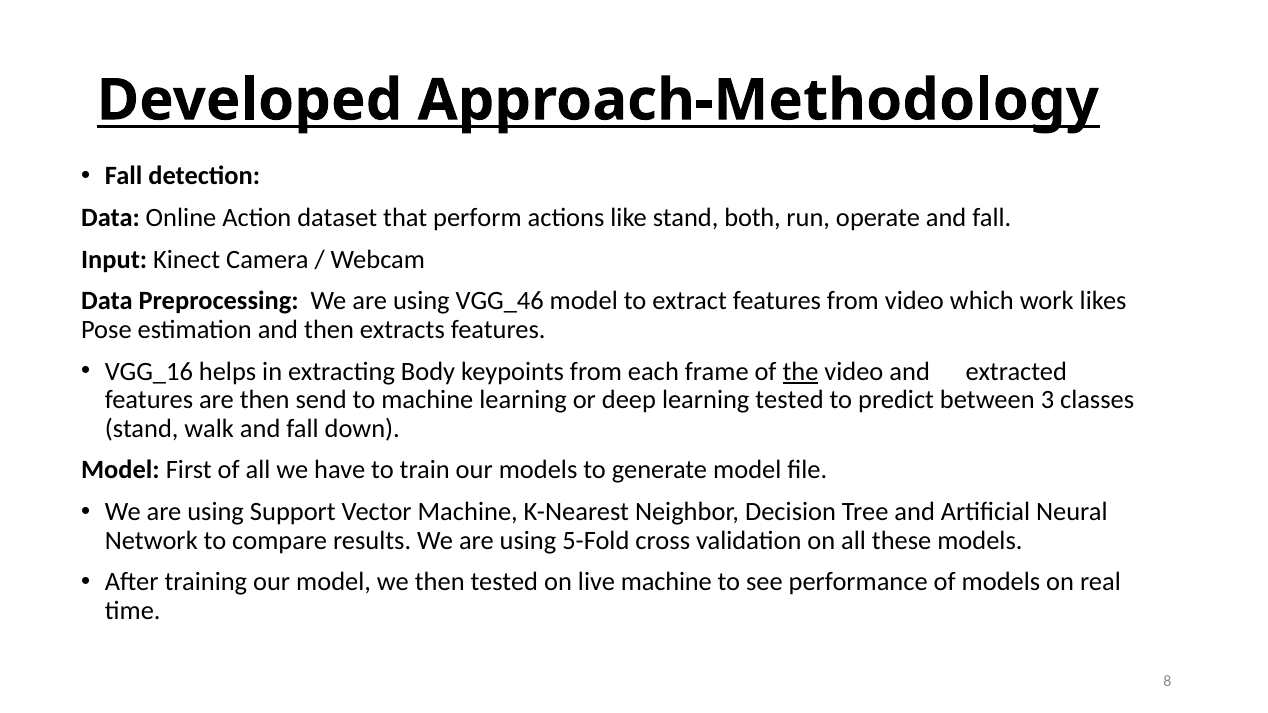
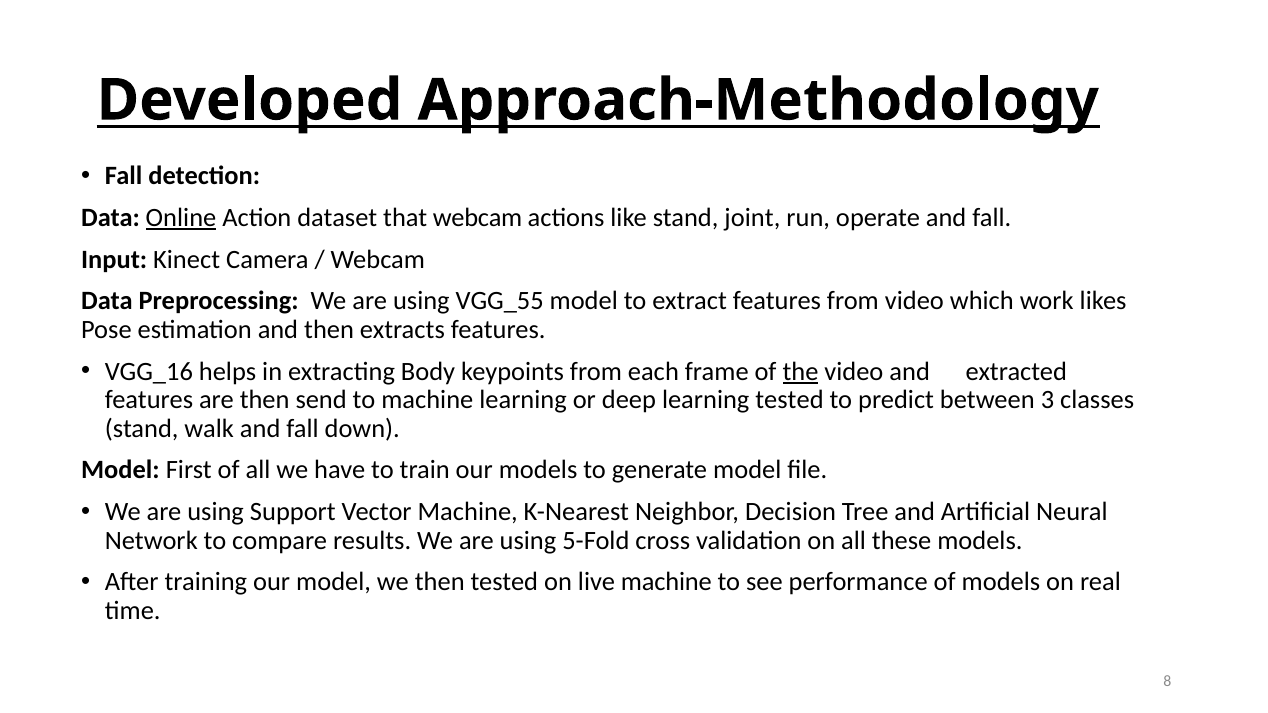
Online underline: none -> present
that perform: perform -> webcam
both: both -> joint
VGG_46: VGG_46 -> VGG_55
